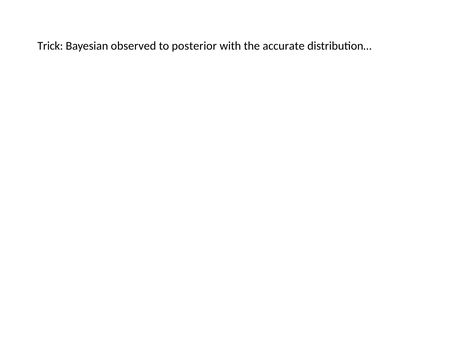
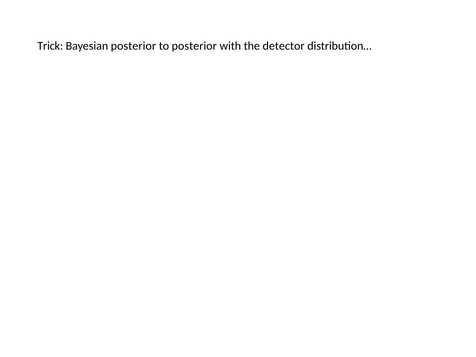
Bayesian observed: observed -> posterior
accurate: accurate -> detector
